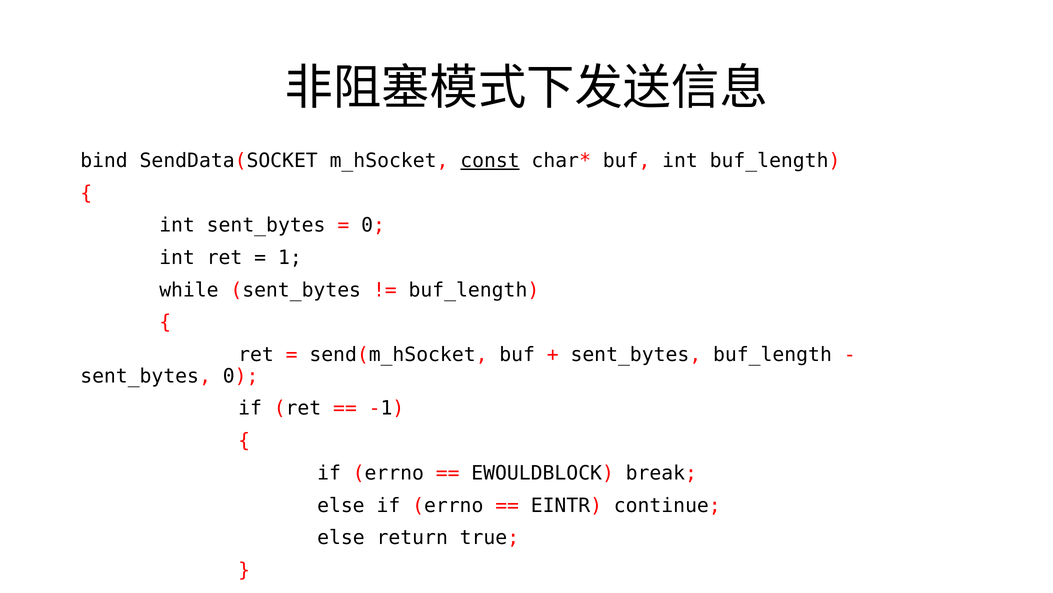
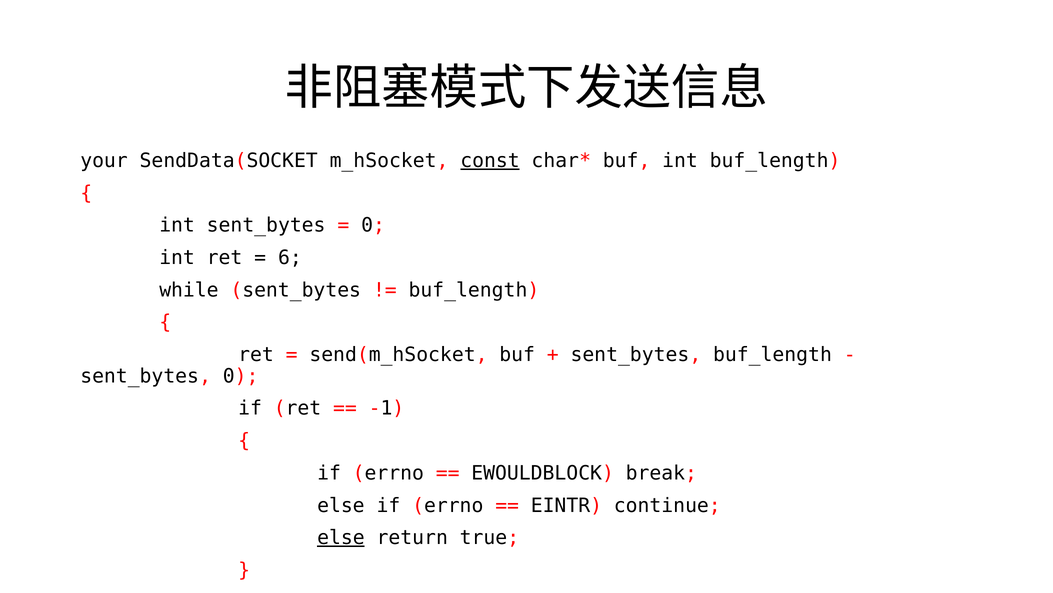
bind: bind -> your
1: 1 -> 6
else at (341, 537) underline: none -> present
